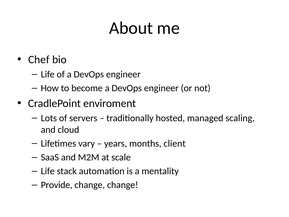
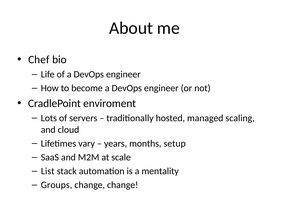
client: client -> setup
Life at (48, 171): Life -> List
Provide: Provide -> Groups
